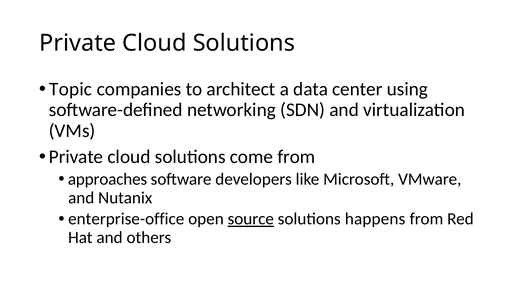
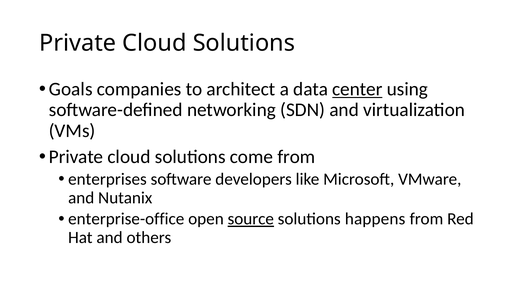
Topic: Topic -> Goals
center underline: none -> present
approaches: approaches -> enterprises
